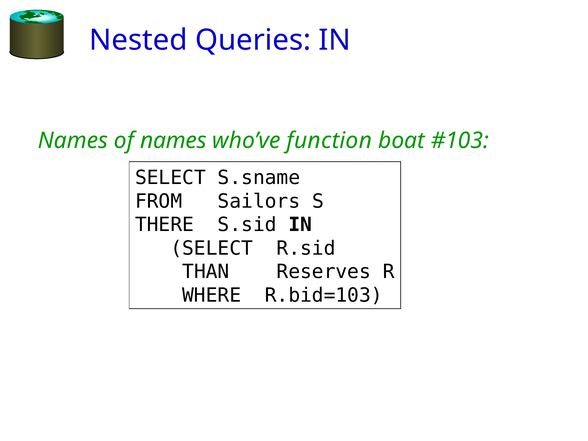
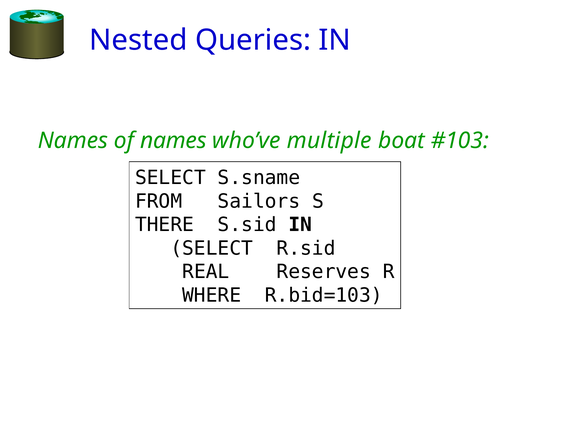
function: function -> multiple
THAN: THAN -> REAL
